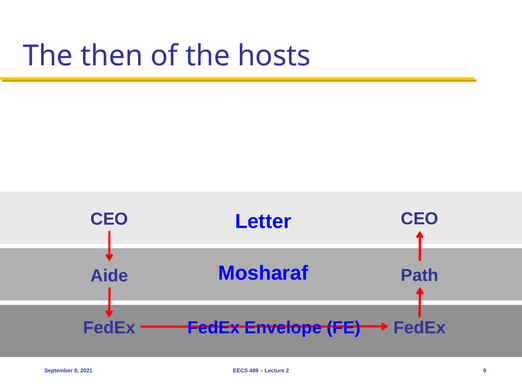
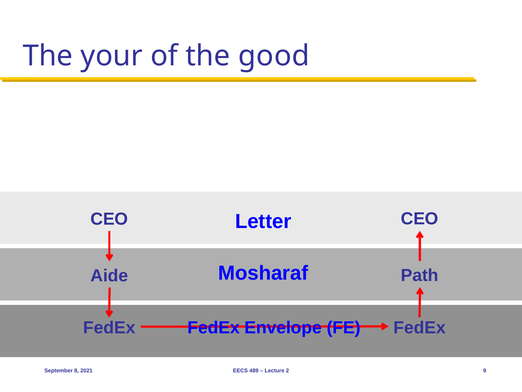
then: then -> your
hosts: hosts -> good
